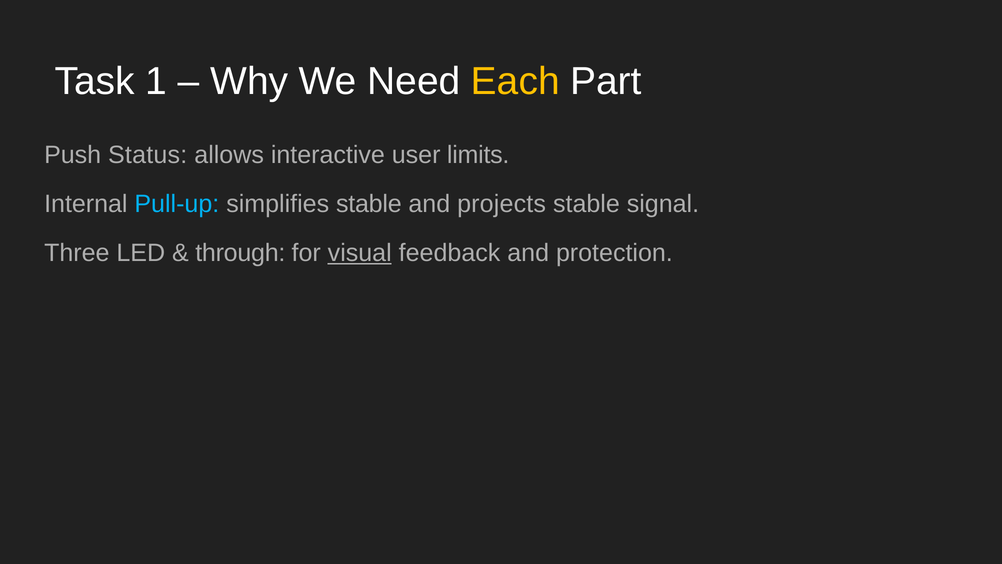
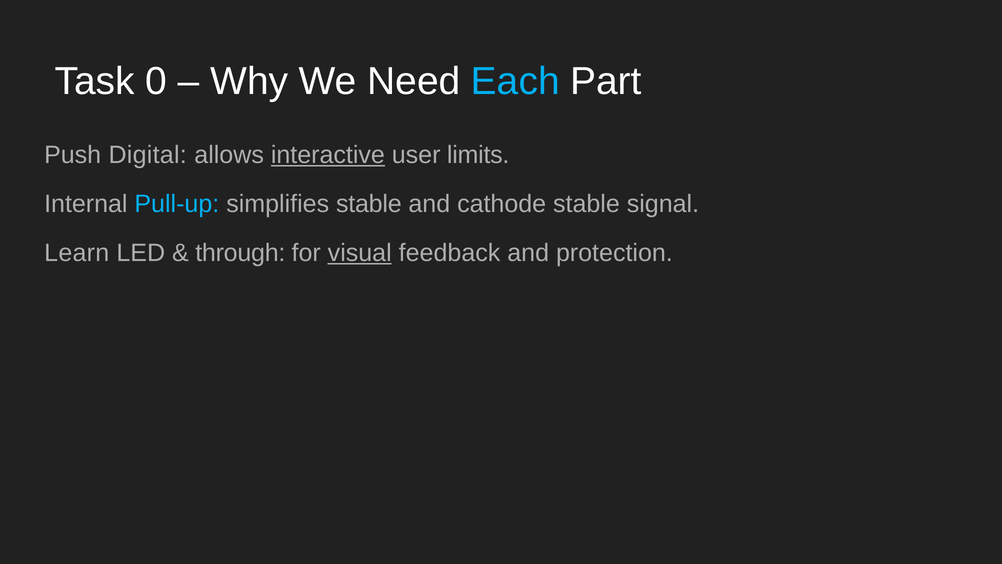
1: 1 -> 0
Each colour: yellow -> light blue
Status: Status -> Digital
interactive underline: none -> present
projects: projects -> cathode
Three: Three -> Learn
